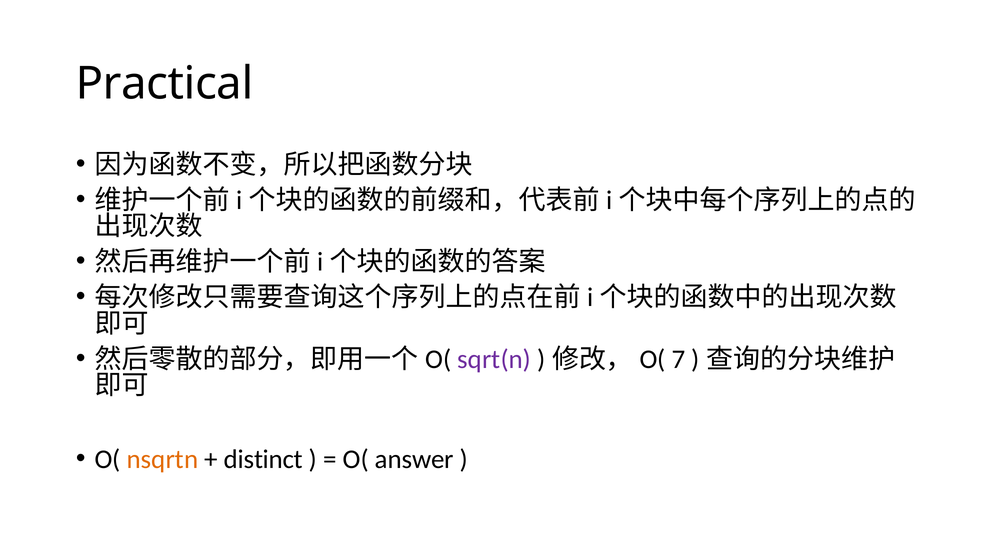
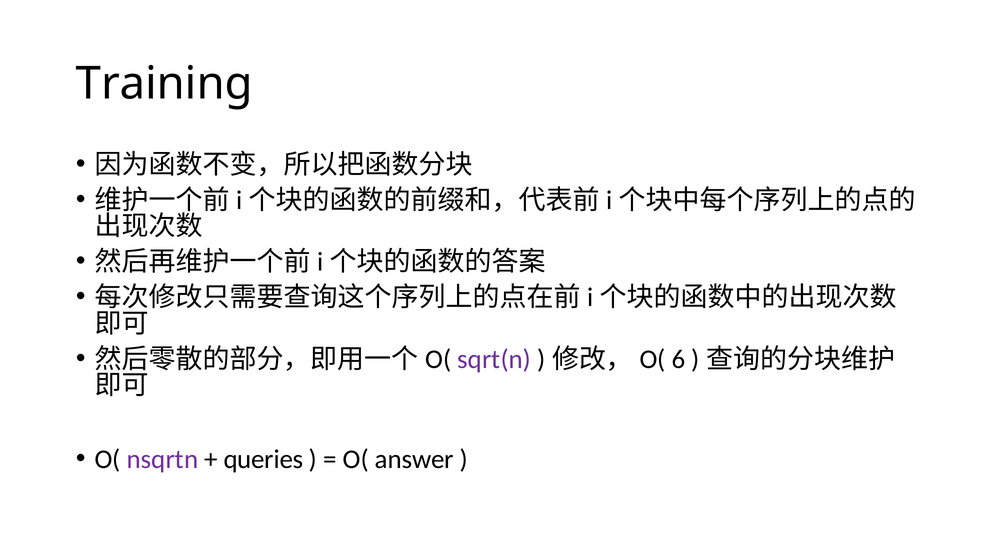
Practical: Practical -> Training
7: 7 -> 6
nsqrtn colour: orange -> purple
distinct: distinct -> queries
